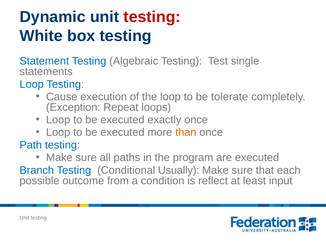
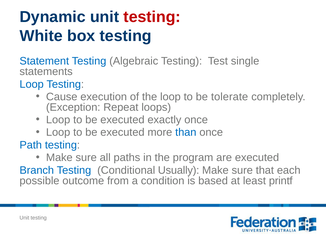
than colour: orange -> blue
reflect: reflect -> based
input: input -> printf
